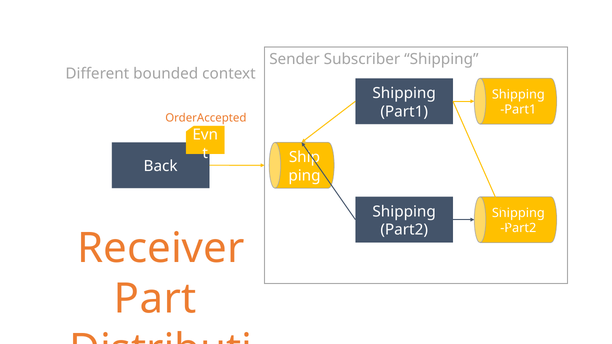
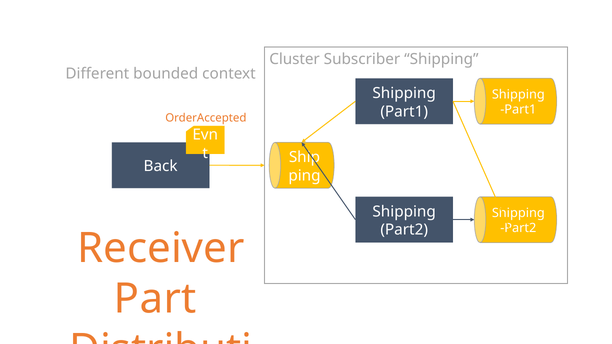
Sender: Sender -> Cluster
